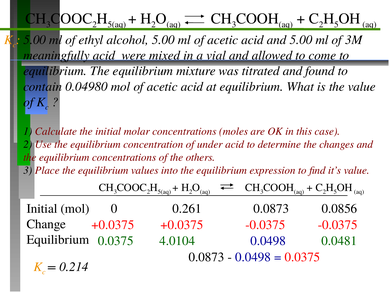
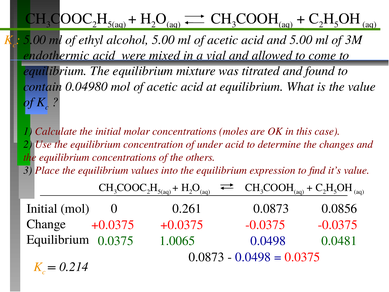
meaningfully: meaningfully -> endothermic
4.0104: 4.0104 -> 1.0065
